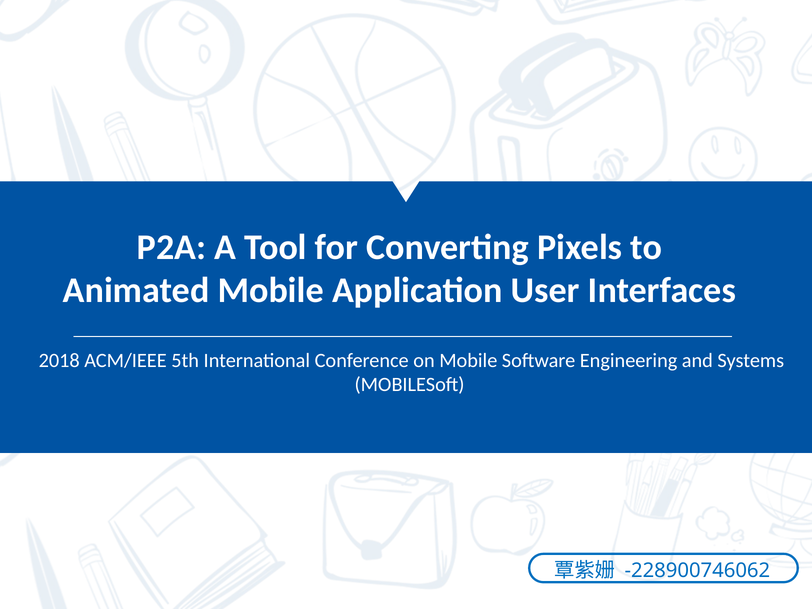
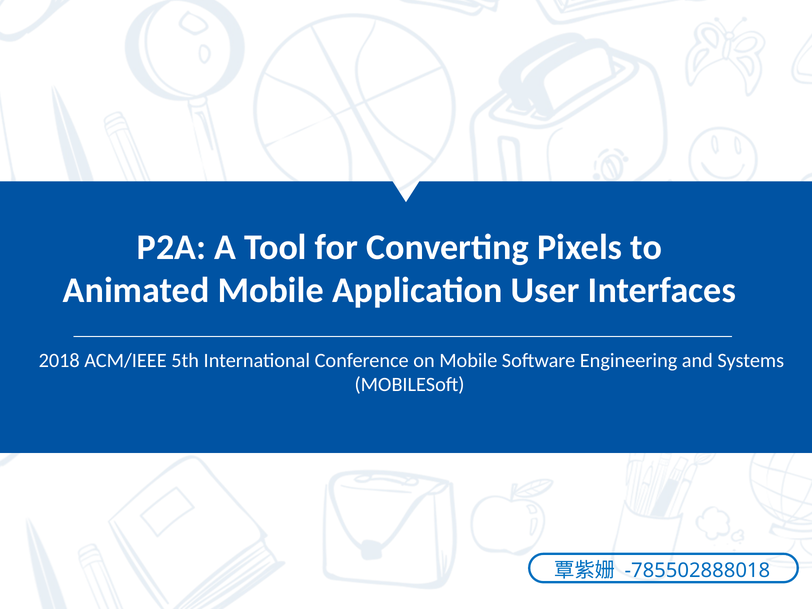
-228900746062: -228900746062 -> -785502888018
